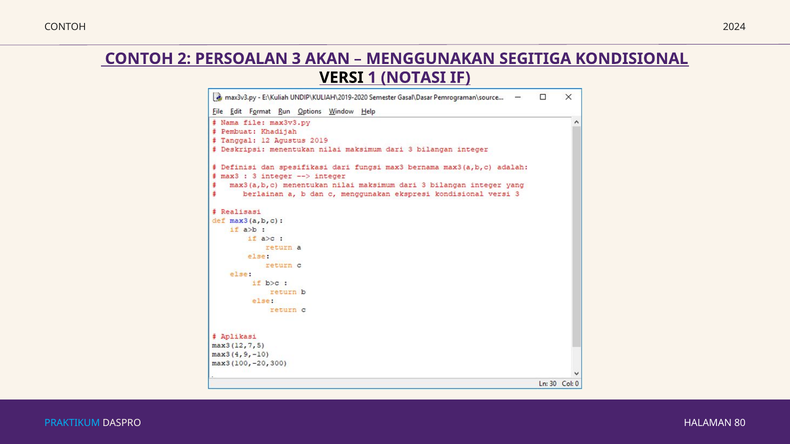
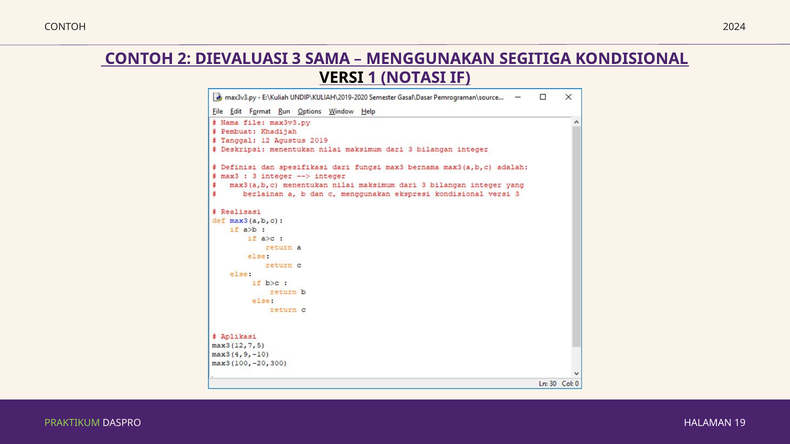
PERSOALAN: PERSOALAN -> DIEVALUASI
AKAN: AKAN -> SAMA
PRAKTIKUM colour: light blue -> light green
80: 80 -> 19
